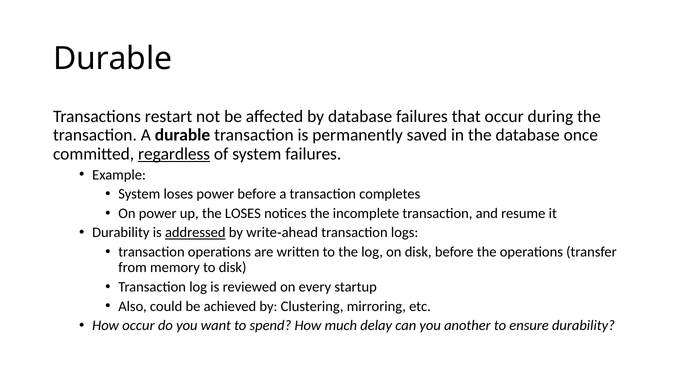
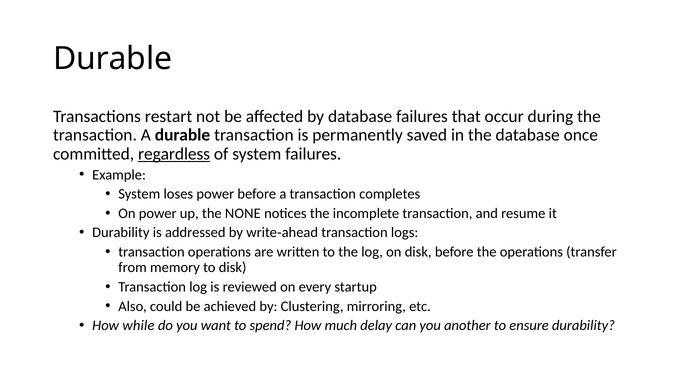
the LOSES: LOSES -> NONE
addressed underline: present -> none
How occur: occur -> while
